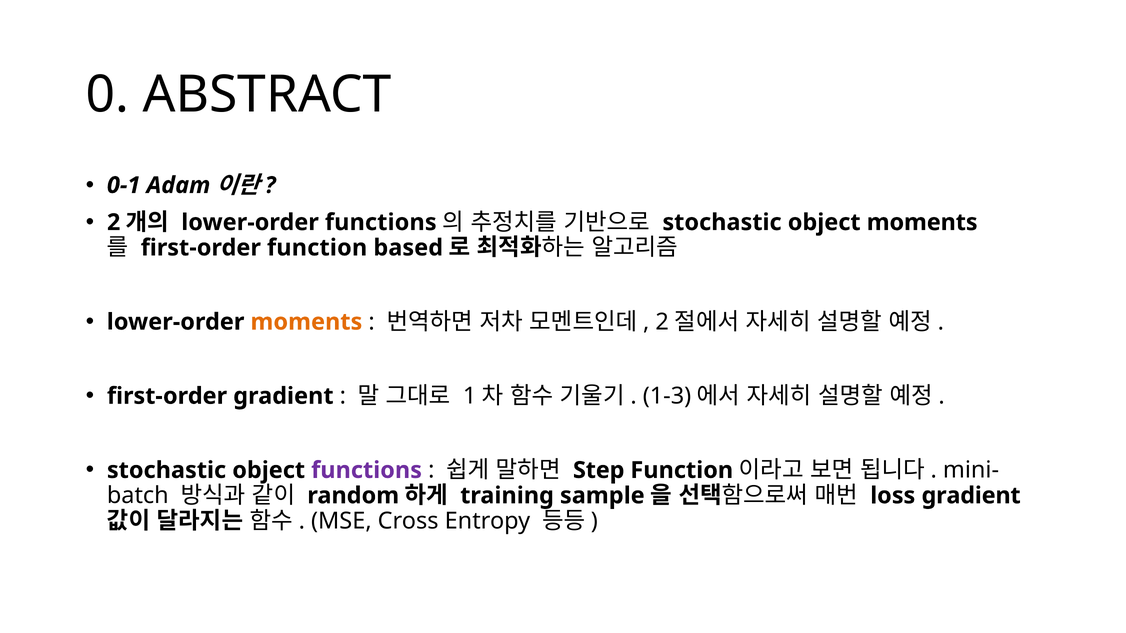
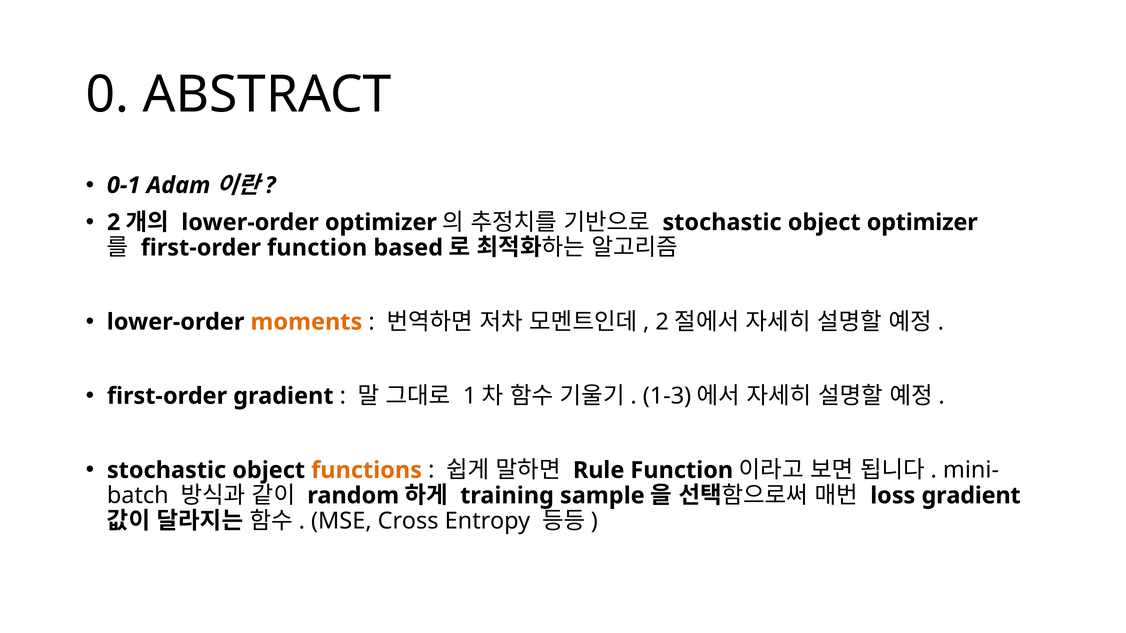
lower-order functions: functions -> optimizer
object moments: moments -> optimizer
functions at (367, 470) colour: purple -> orange
Step: Step -> Rule
